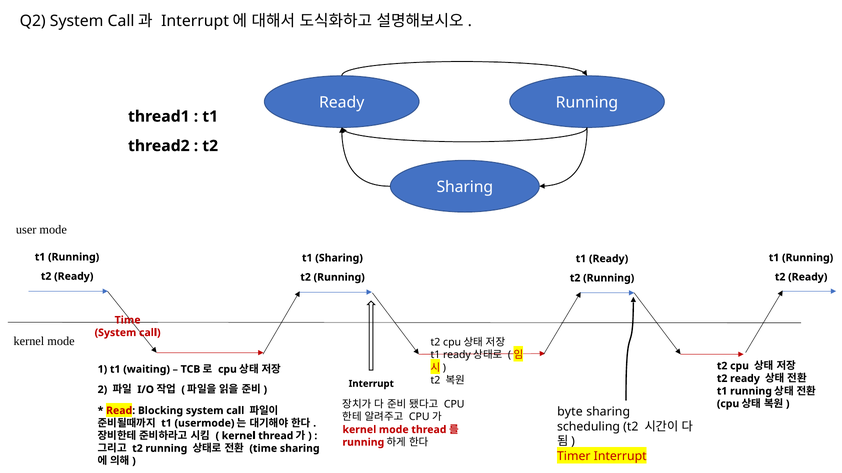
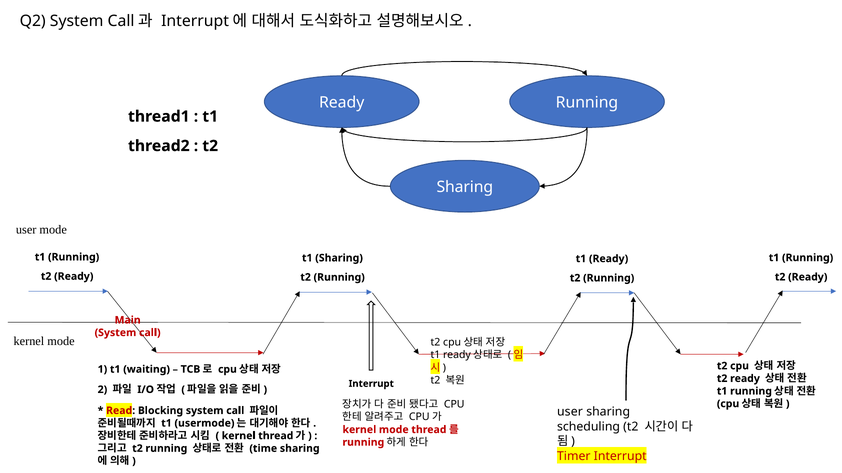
Time at (128, 320): Time -> Main
byte at (570, 412): byte -> user
